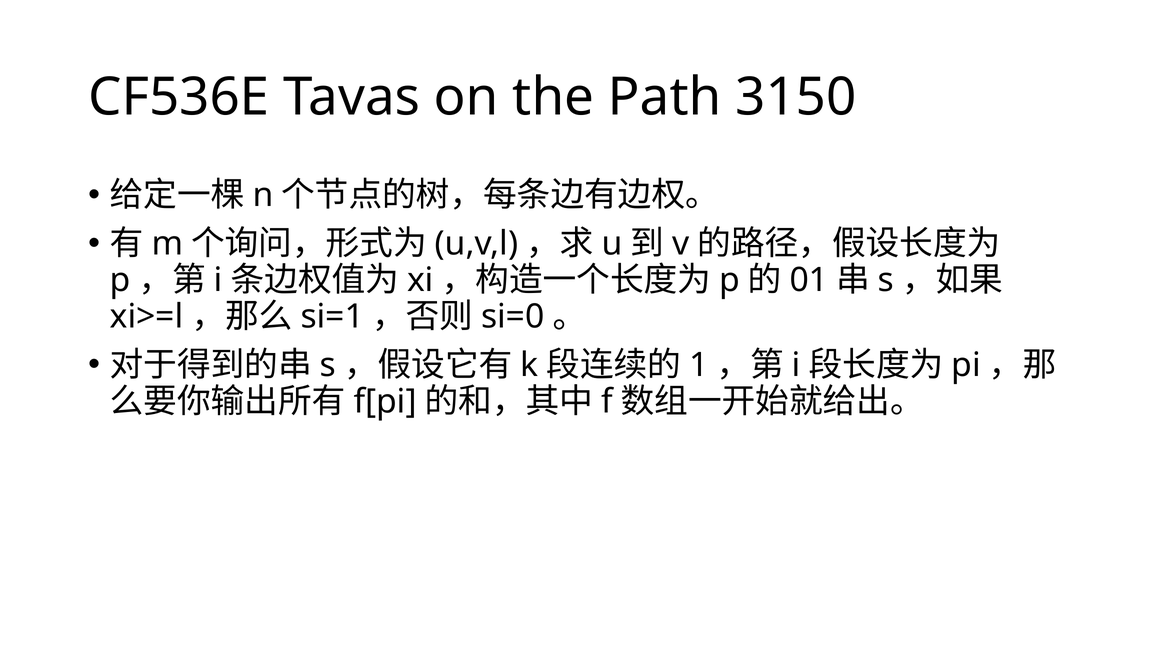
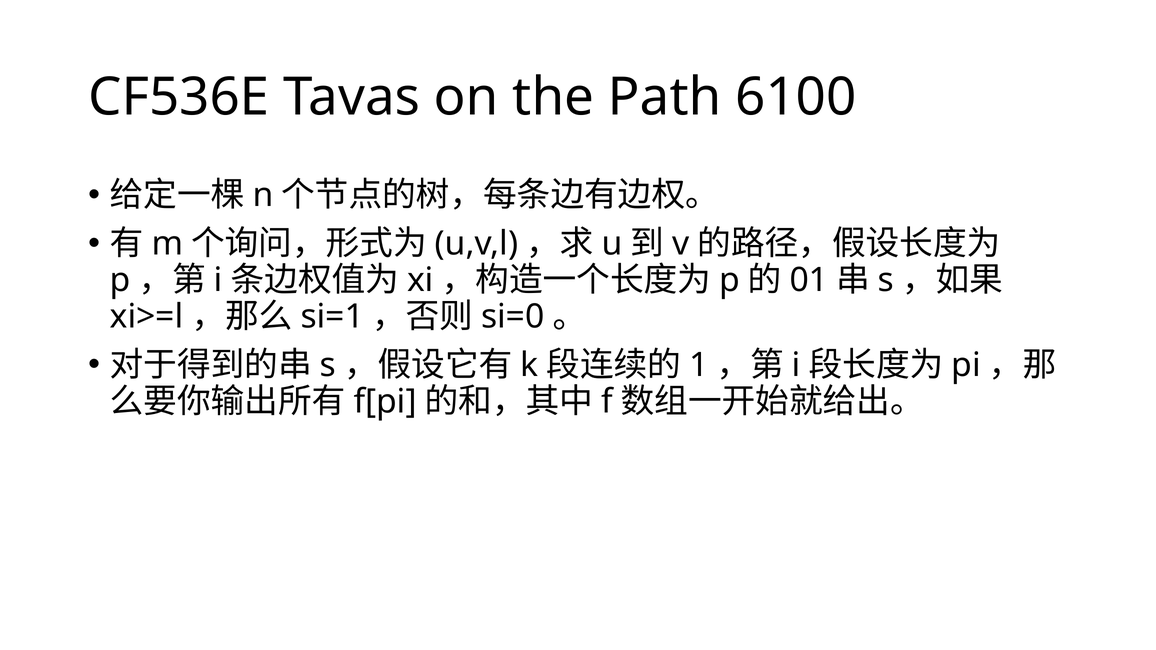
3150: 3150 -> 6100
